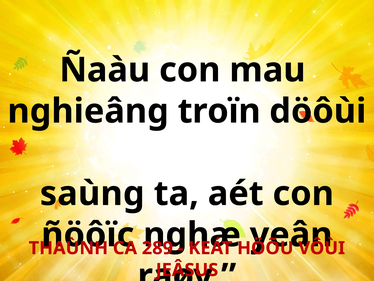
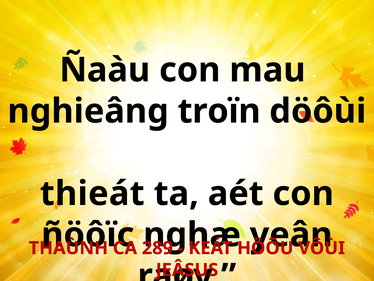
saùng: saùng -> thieát
